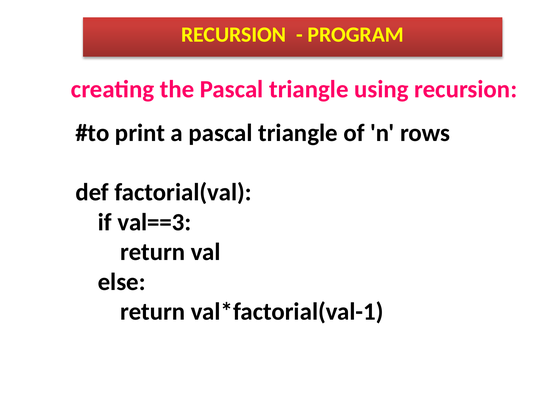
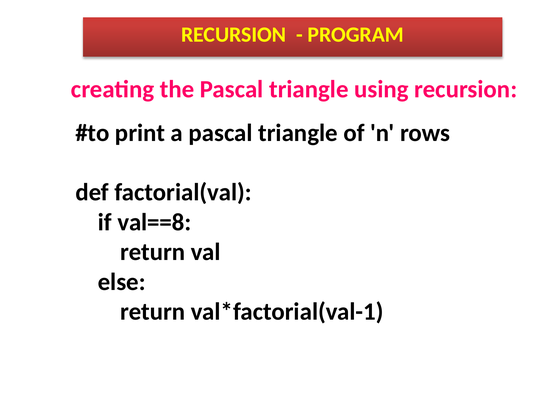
val==3: val==3 -> val==8
